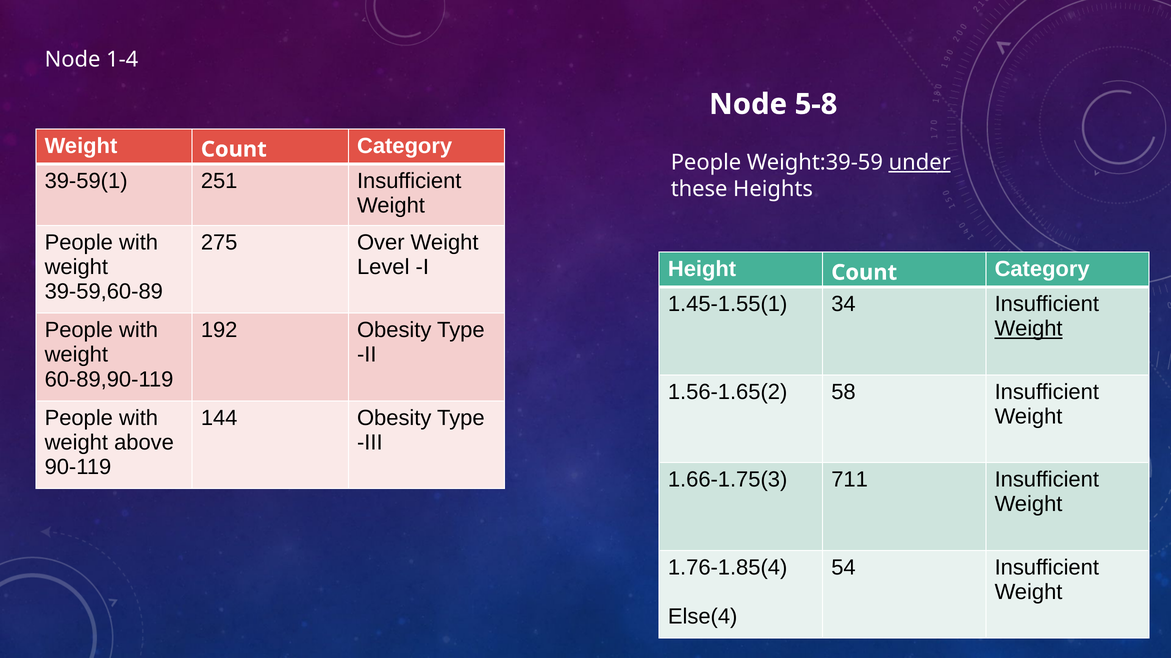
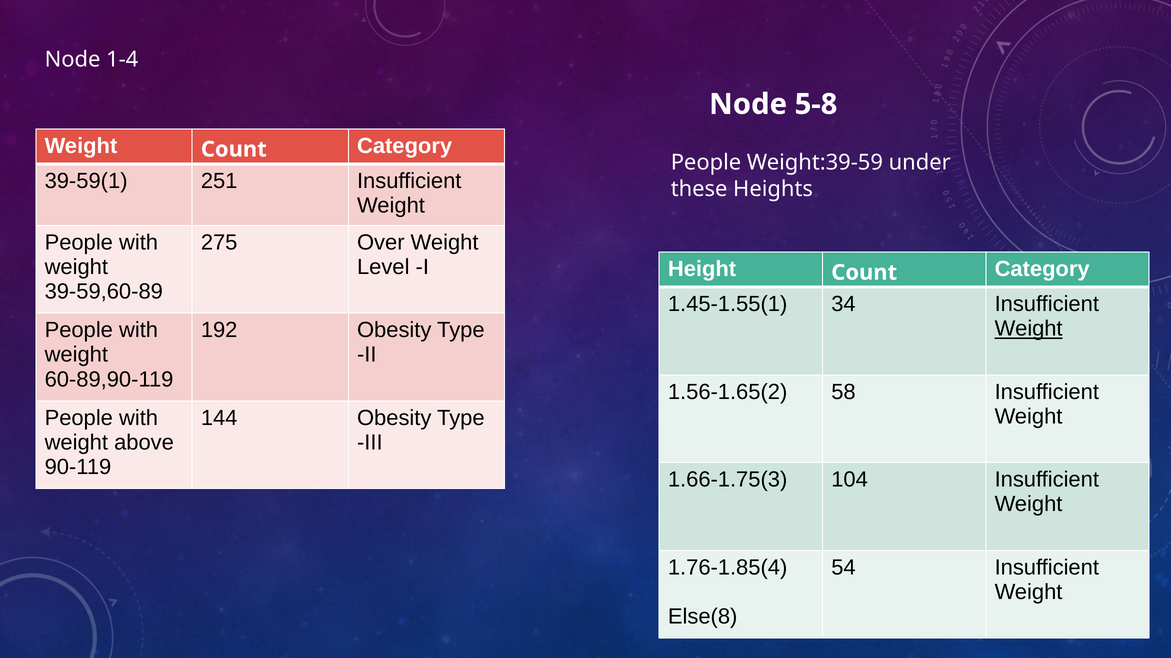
under underline: present -> none
711: 711 -> 104
Else(4: Else(4 -> Else(8
